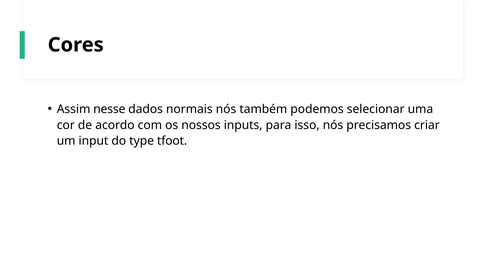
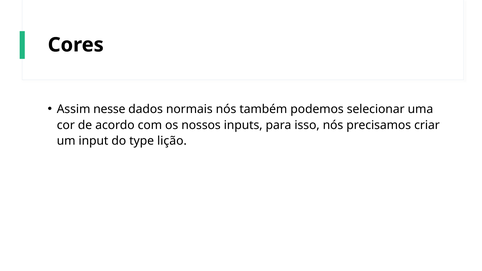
tfoot: tfoot -> lição
